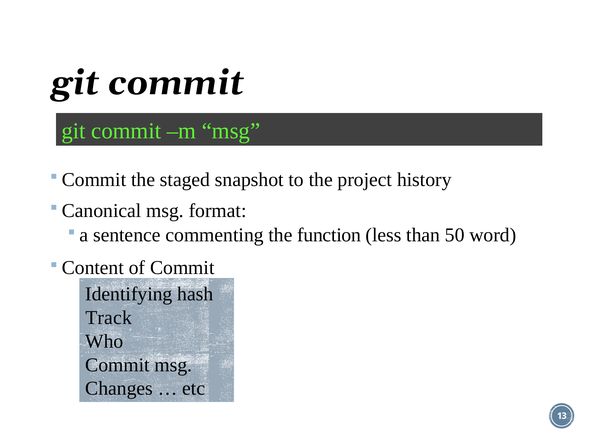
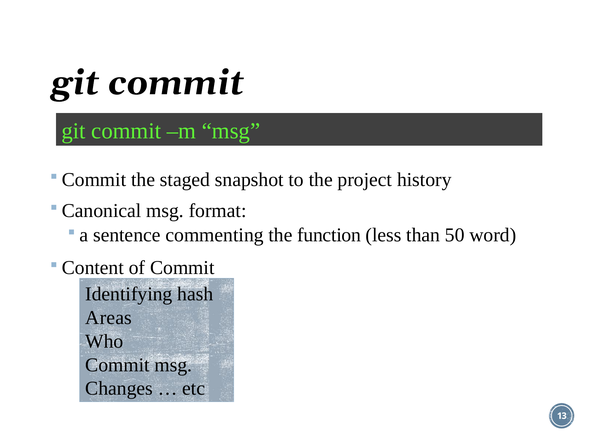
Track: Track -> Areas
